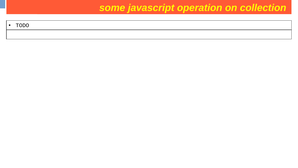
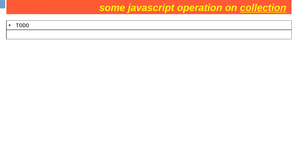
collection at (263, 8) underline: none -> present
